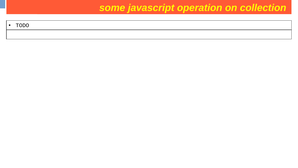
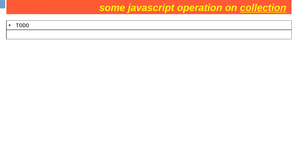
collection at (263, 8) underline: none -> present
